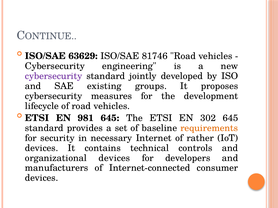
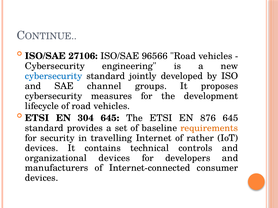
63629: 63629 -> 27106
81746: 81746 -> 96566
cybersecurity at (54, 76) colour: purple -> blue
existing: existing -> channel
981: 981 -> 304
302: 302 -> 876
necessary: necessary -> travelling
